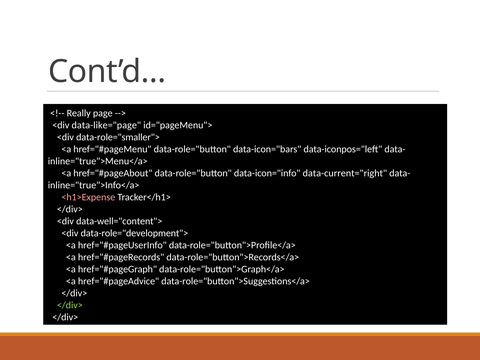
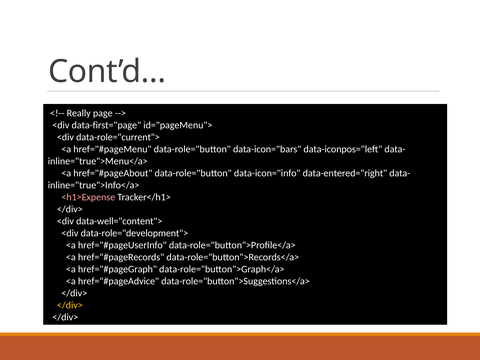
data-like="page: data-like="page -> data-first="page
data-role="smaller">: data-role="smaller"> -> data-role="current">
data-current="right: data-current="right -> data-entered="right
</div> at (70, 305) colour: light green -> yellow
